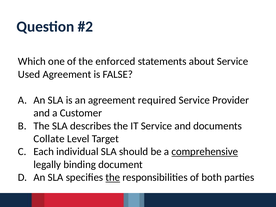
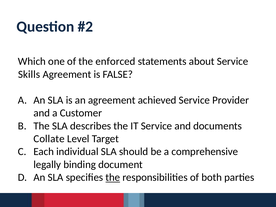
Used: Used -> Skills
required: required -> achieved
comprehensive underline: present -> none
